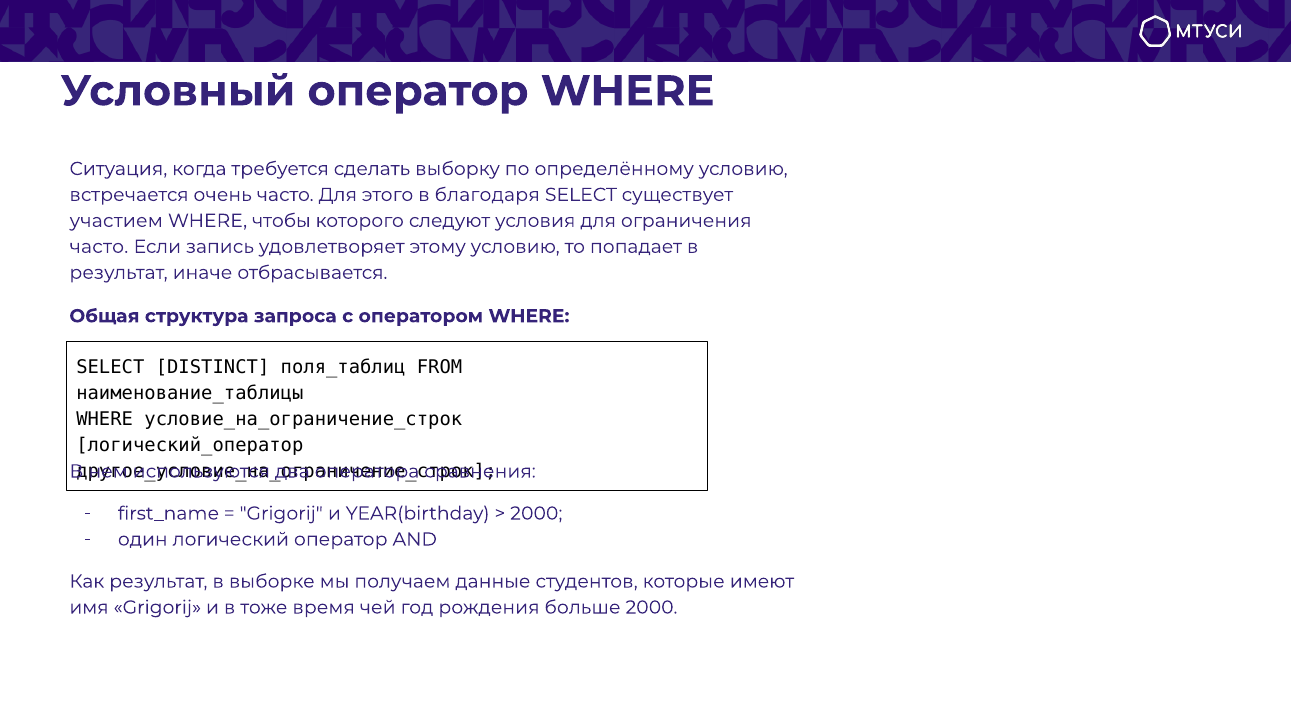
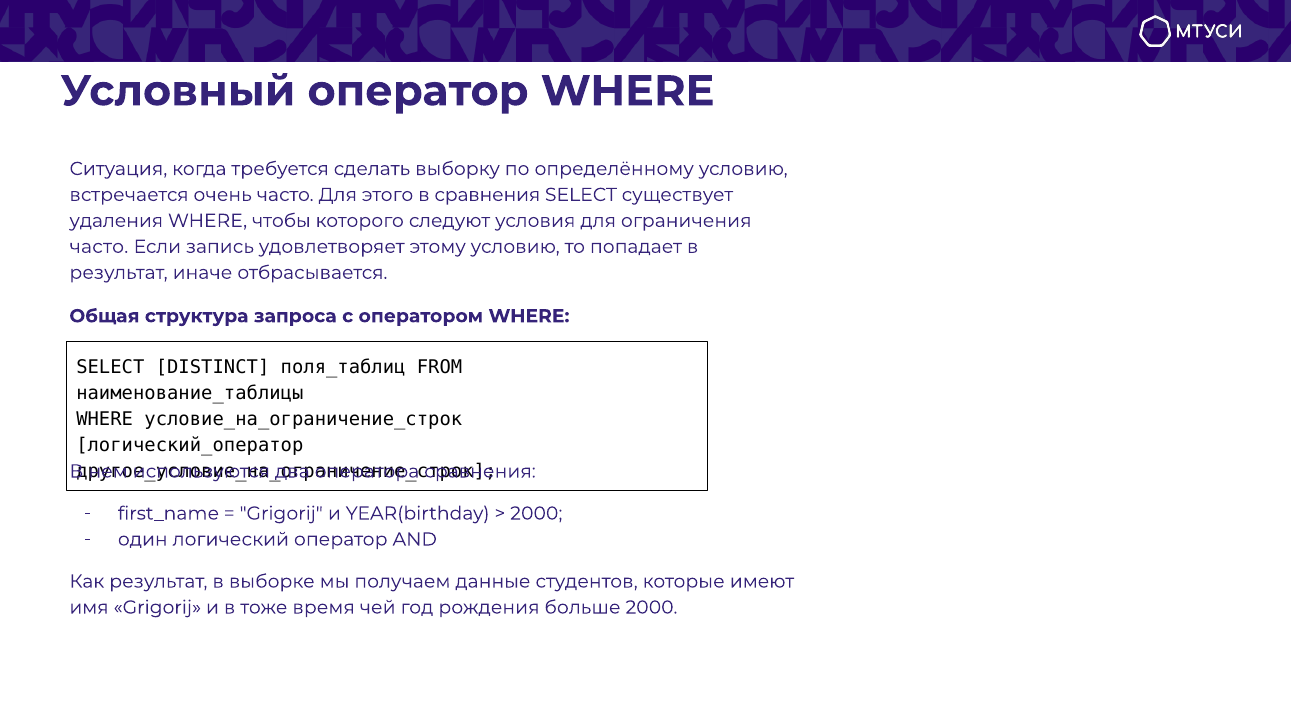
в благодаря: благодаря -> сравнения
участием: участием -> удаления
